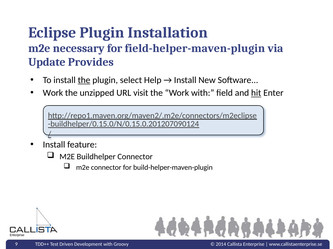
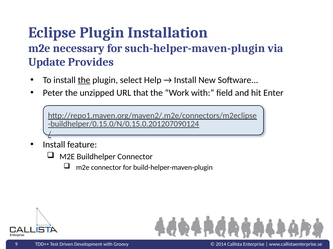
field-helper-maven-plugin: field-helper-maven-plugin -> such-helper-maven-plugin
Work at (53, 93): Work -> Peter
visit: visit -> that
hit underline: present -> none
